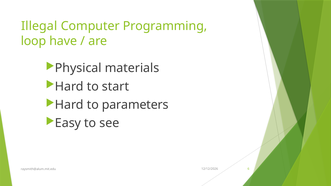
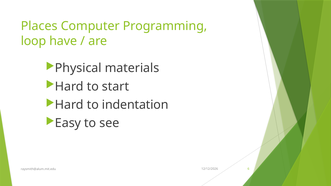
Illegal: Illegal -> Places
parameters: parameters -> indentation
